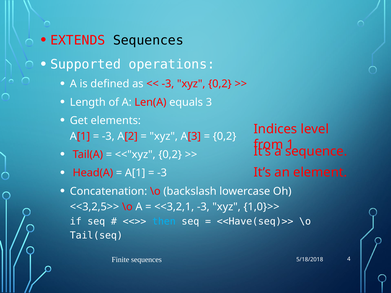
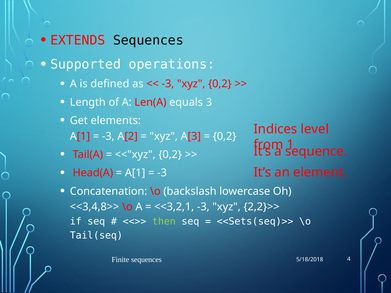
<<3,2,5>>: <<3,2,5>> -> <<3,4,8>>
1,0}>>: 1,0}>> -> 2,2}>>
then colour: light blue -> light green
<<Have(seq)>>: <<Have(seq)>> -> <<Sets(seq)>>
